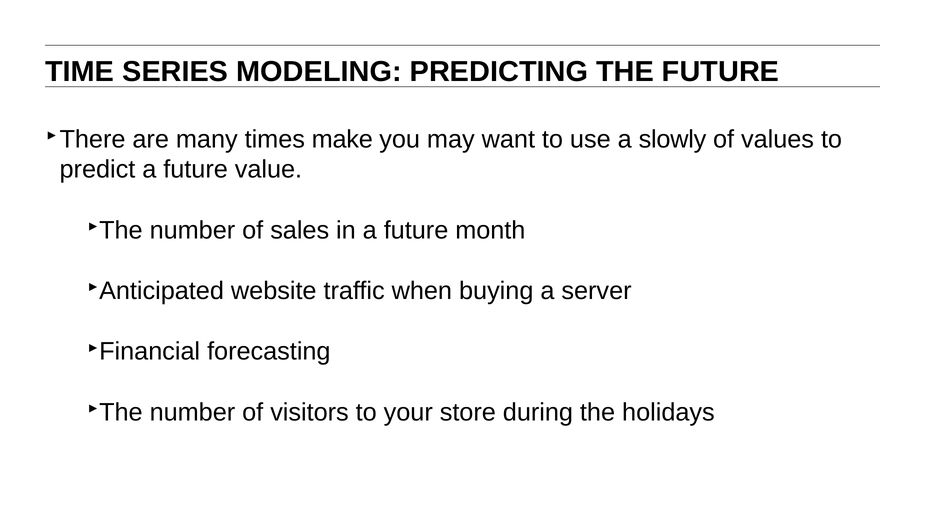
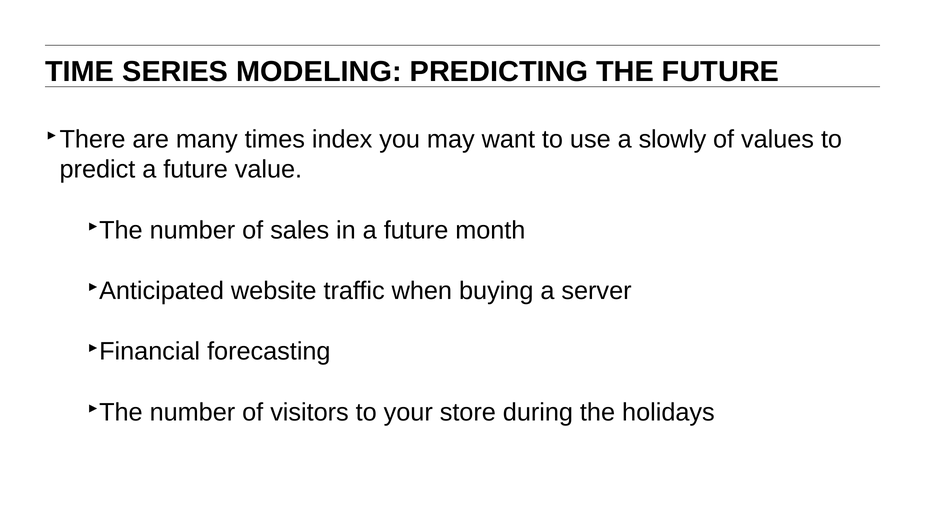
make: make -> index
